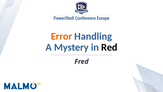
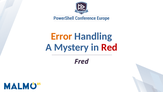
Red colour: black -> red
